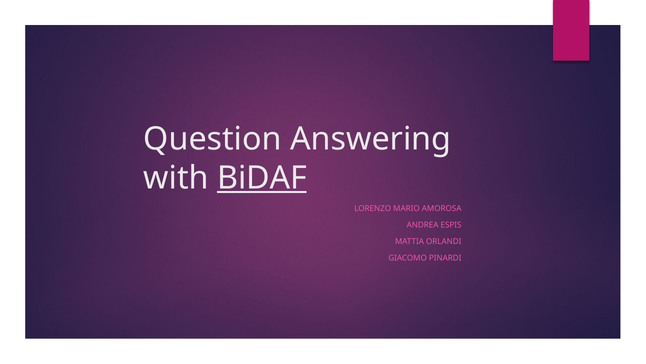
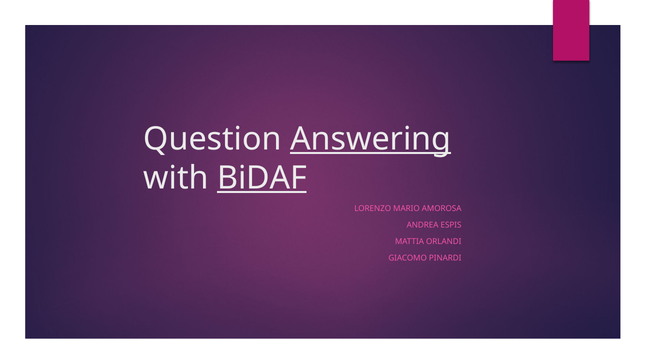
Answering underline: none -> present
